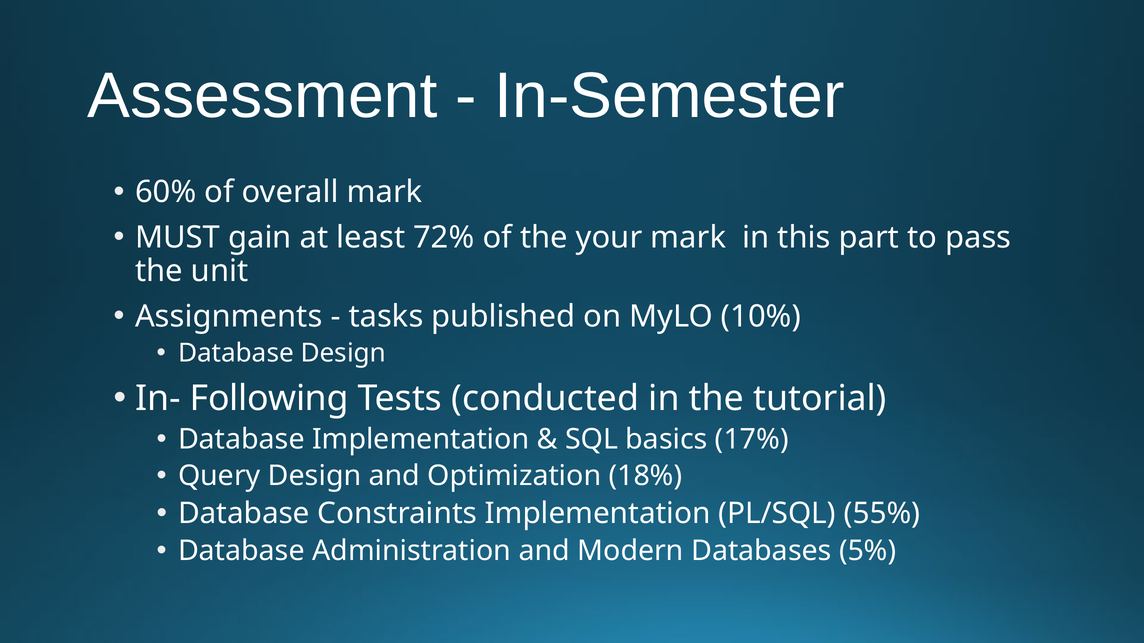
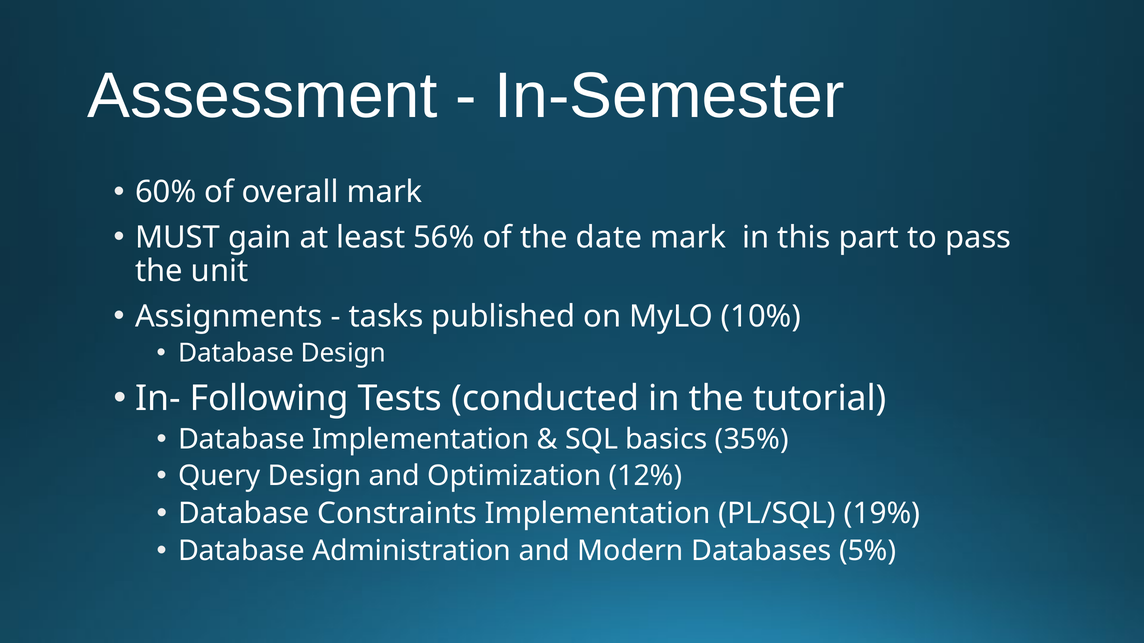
72%: 72% -> 56%
your: your -> date
17%: 17% -> 35%
18%: 18% -> 12%
55%: 55% -> 19%
